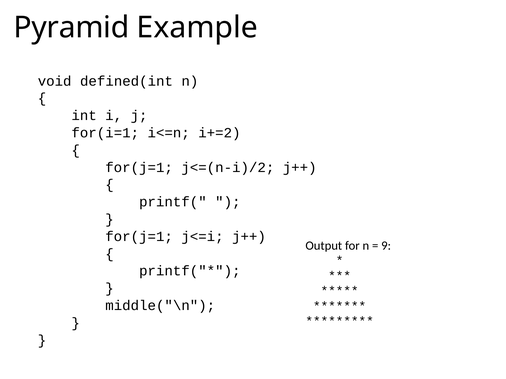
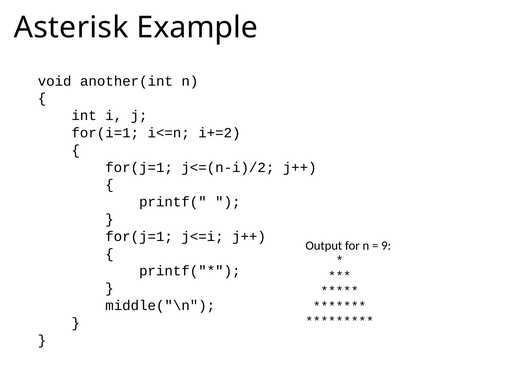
Pyramid: Pyramid -> Asterisk
defined(int: defined(int -> another(int
